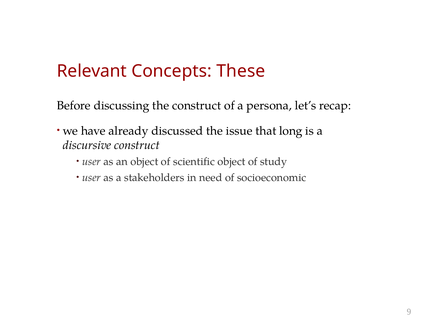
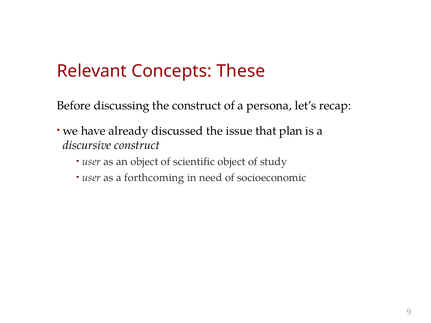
long: long -> plan
stakeholders: stakeholders -> forthcoming
